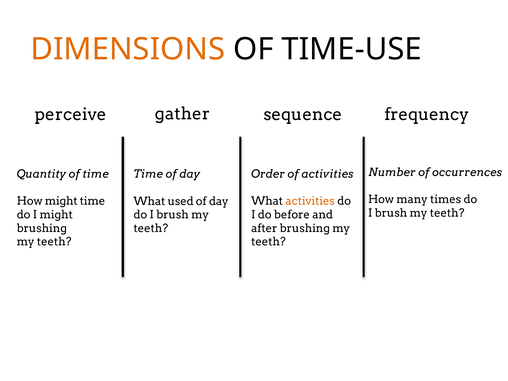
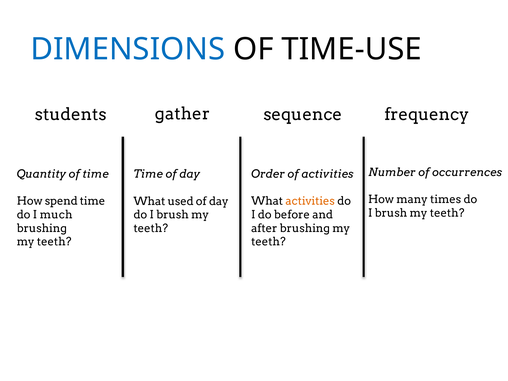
DIMENSIONS colour: orange -> blue
perceive: perceive -> students
How might: might -> spend
I might: might -> much
